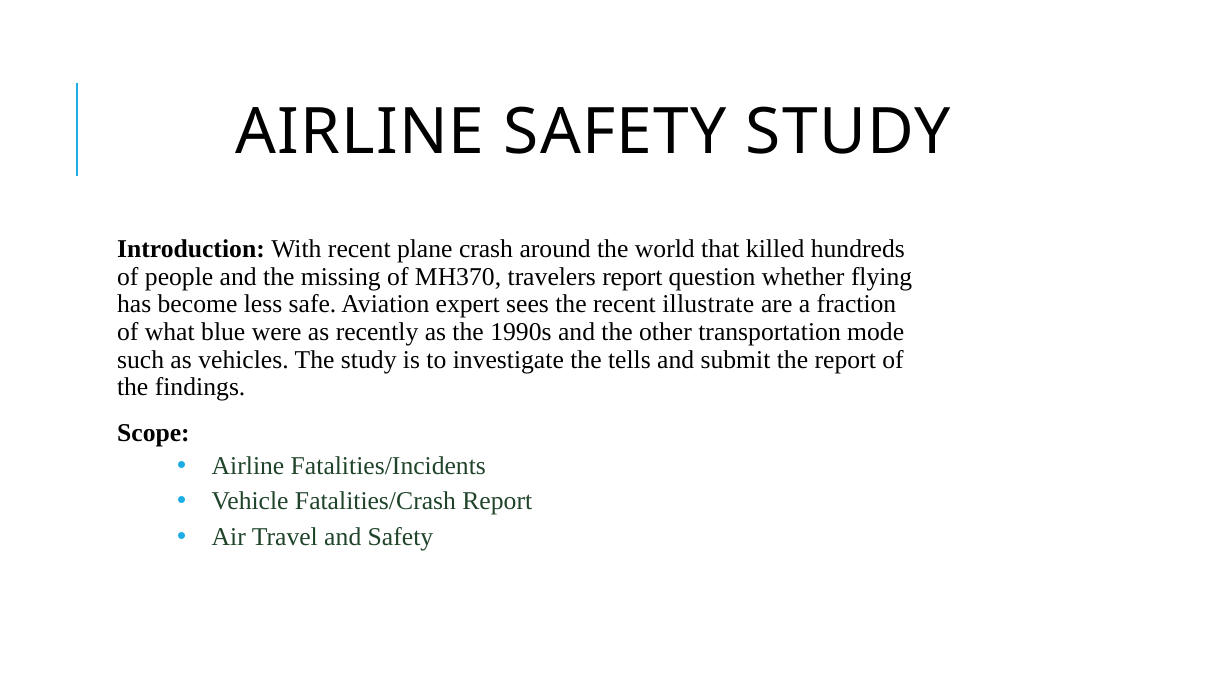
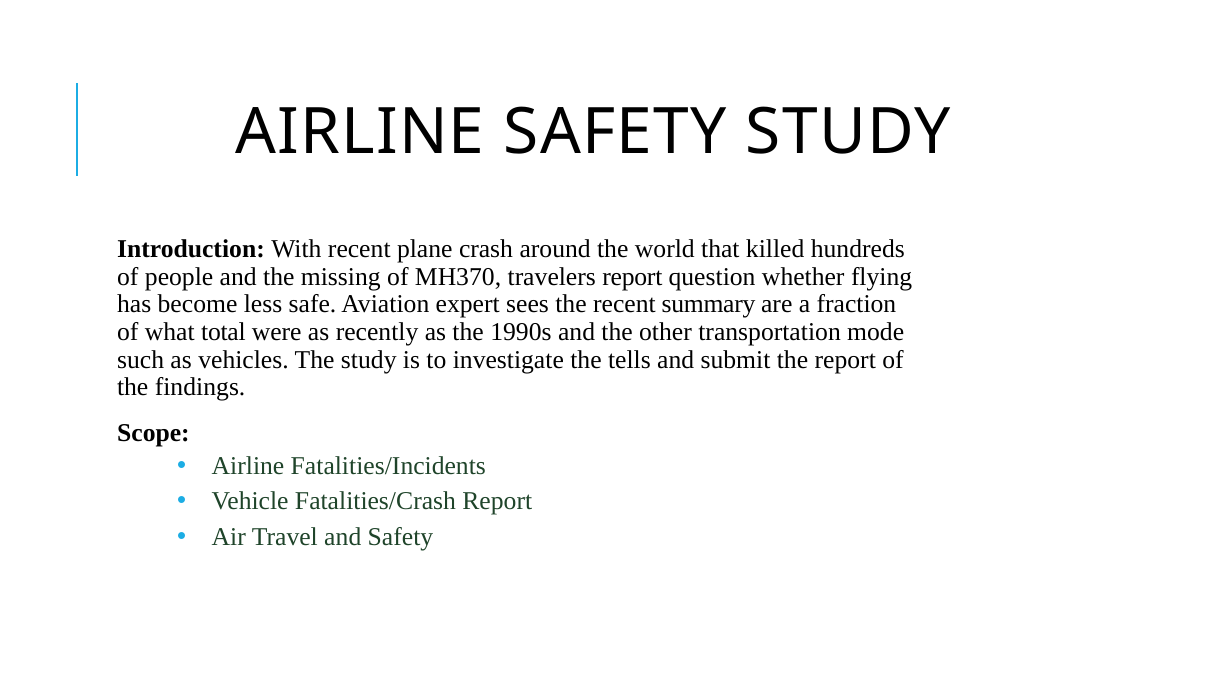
illustrate: illustrate -> summary
blue: blue -> total
